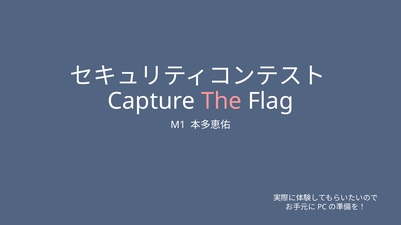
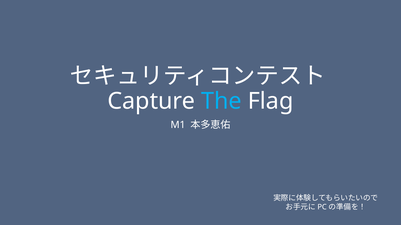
The colour: pink -> light blue
